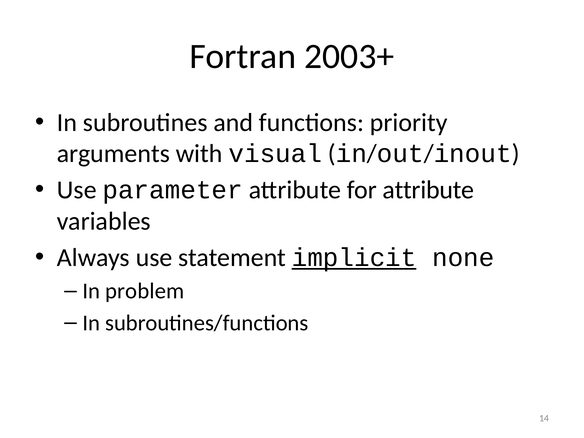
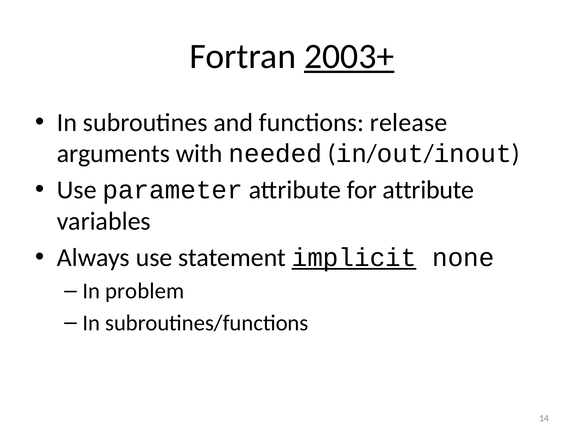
2003+ underline: none -> present
priority: priority -> release
visual: visual -> needed
